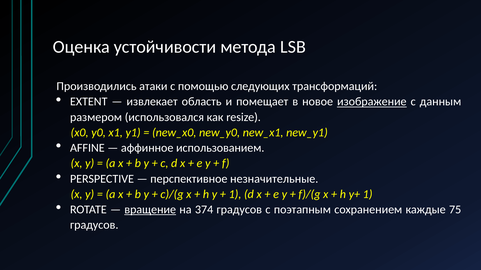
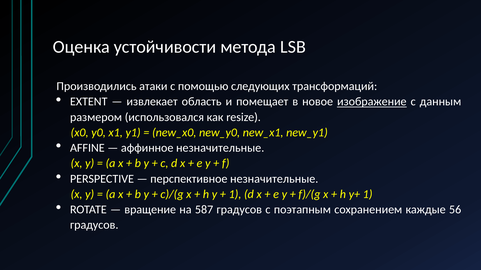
аффинное использованием: использованием -> незначительные
вращение underline: present -> none
374: 374 -> 587
75: 75 -> 56
